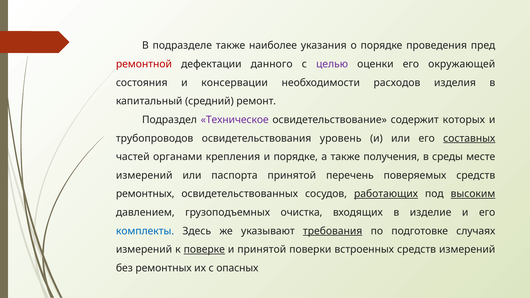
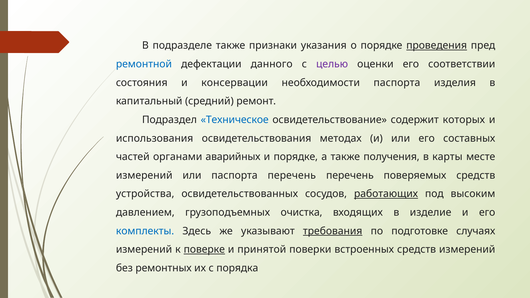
наиболее: наиболее -> признаки
проведения underline: none -> present
ремонтной colour: red -> blue
окружающей: окружающей -> соответствии
необходимости расходов: расходов -> паспорта
Техническое colour: purple -> blue
трубопроводов: трубопроводов -> использования
уровень: уровень -> методах
составных underline: present -> none
крепления: крепления -> аварийных
среды: среды -> карты
паспорта принятой: принятой -> перечень
ремонтных at (145, 194): ремонтных -> устройства
высоким underline: present -> none
опасных: опасных -> порядка
